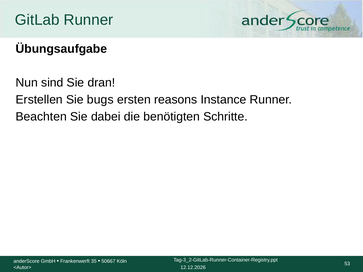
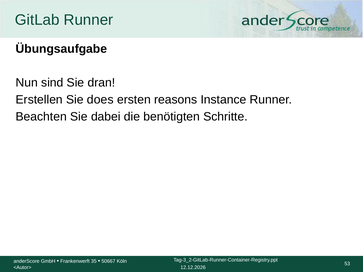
bugs: bugs -> does
